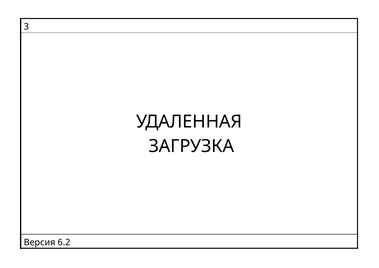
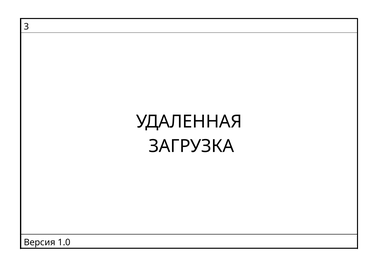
6.2: 6.2 -> 1.0
